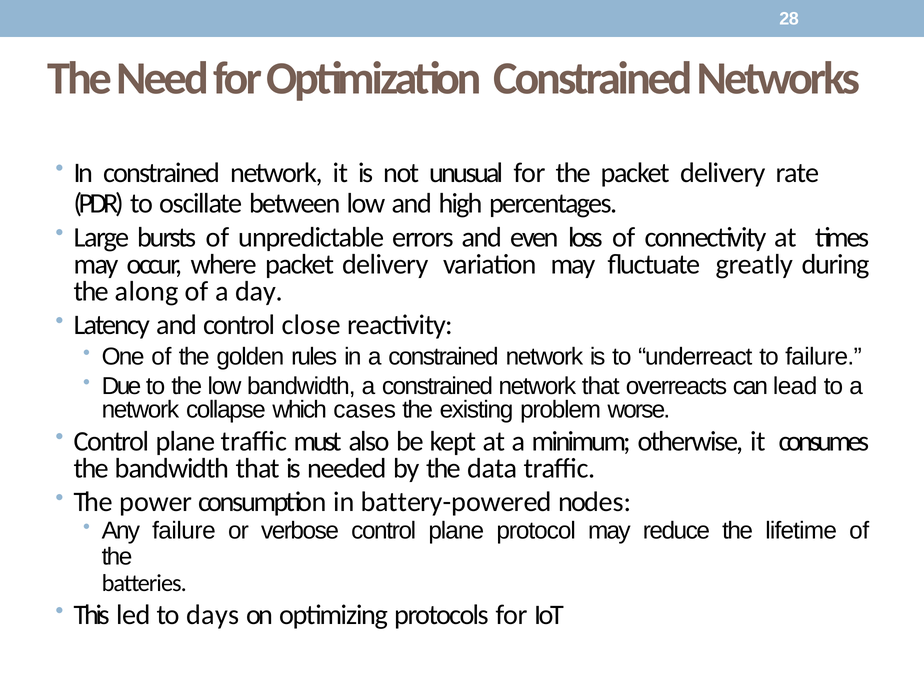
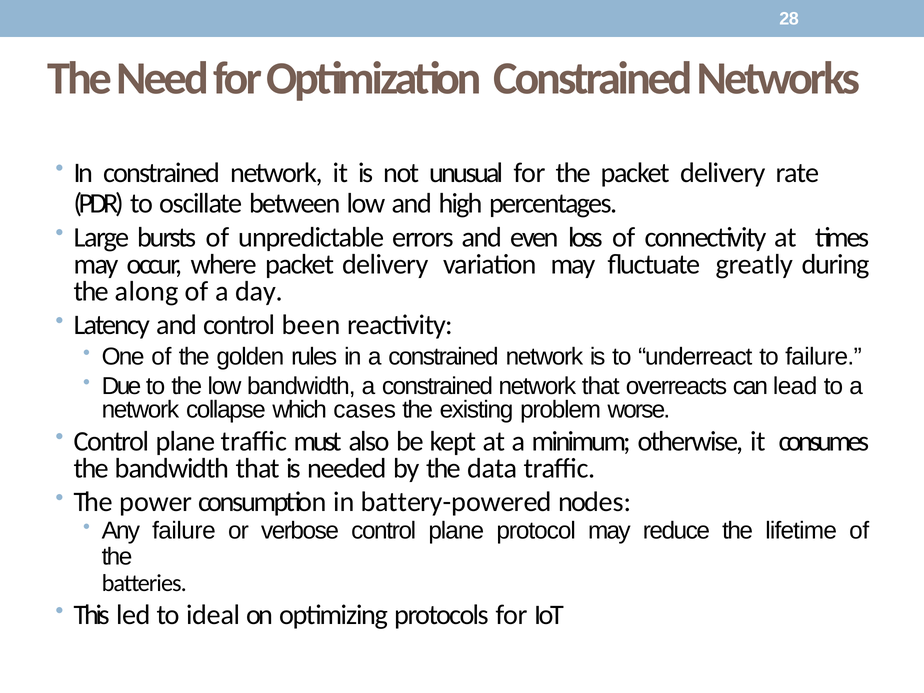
close: close -> been
days: days -> ideal
